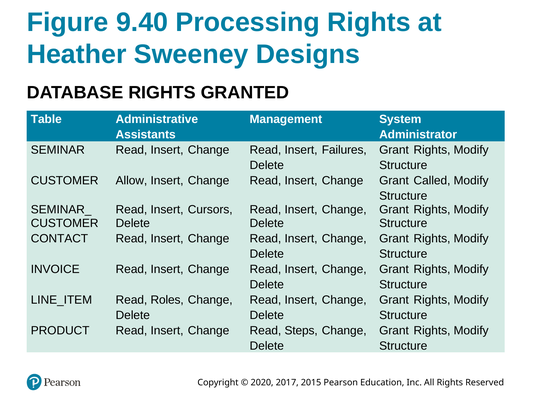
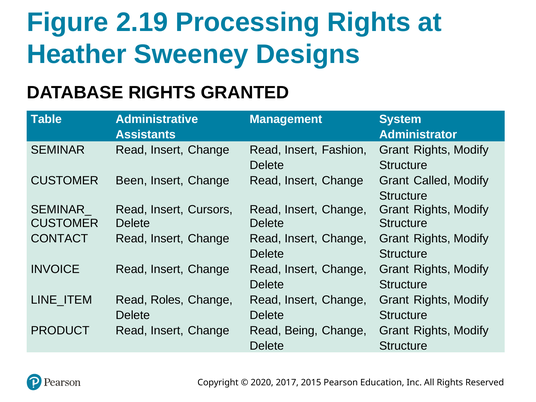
9.40: 9.40 -> 2.19
Failures: Failures -> Fashion
Allow: Allow -> Been
Steps: Steps -> Being
